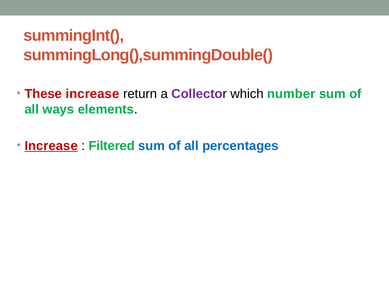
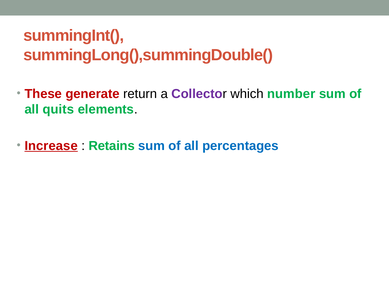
These increase: increase -> generate
ways: ways -> quits
Filtered: Filtered -> Retains
